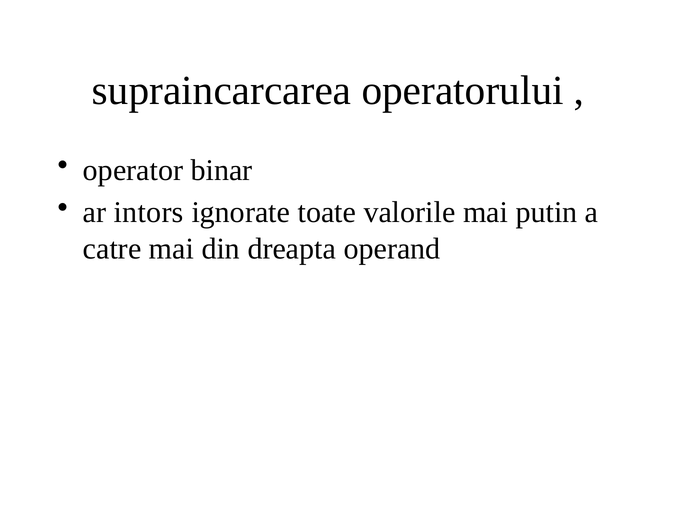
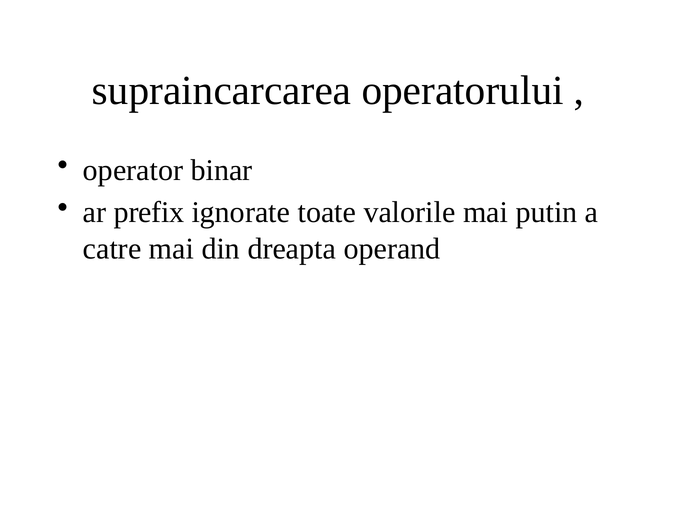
intors: intors -> prefix
